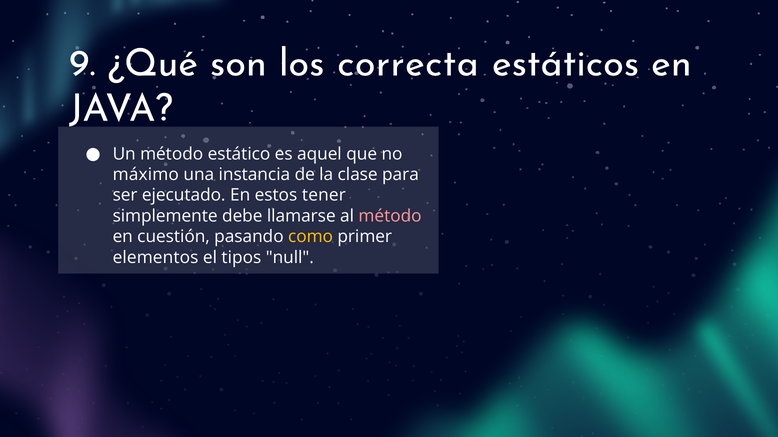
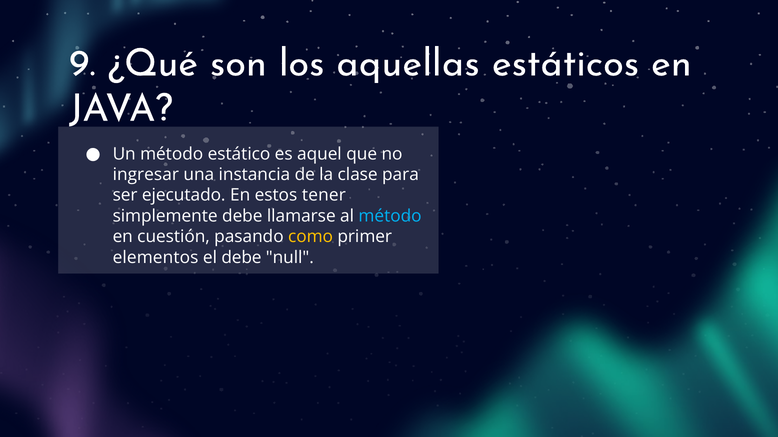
correcta: correcta -> aquellas
máximo: máximo -> ingresar
método at (390, 216) colour: pink -> light blue
el tipos: tipos -> debe
